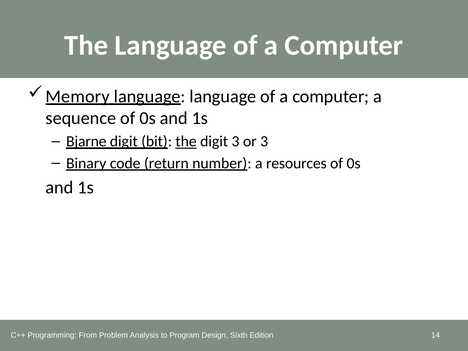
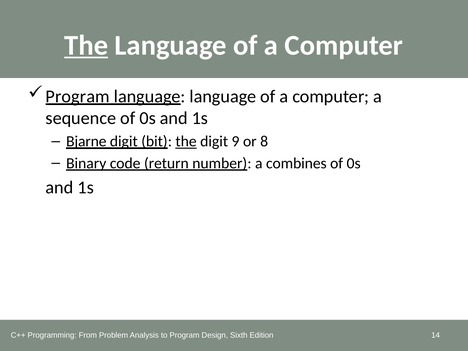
The at (86, 45) underline: none -> present
Memory at (78, 96): Memory -> Program
digit 3: 3 -> 9
or 3: 3 -> 8
resources: resources -> combines
